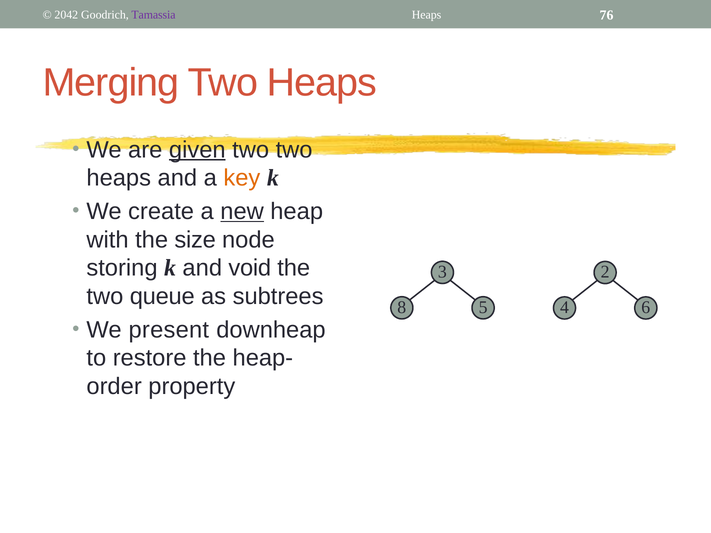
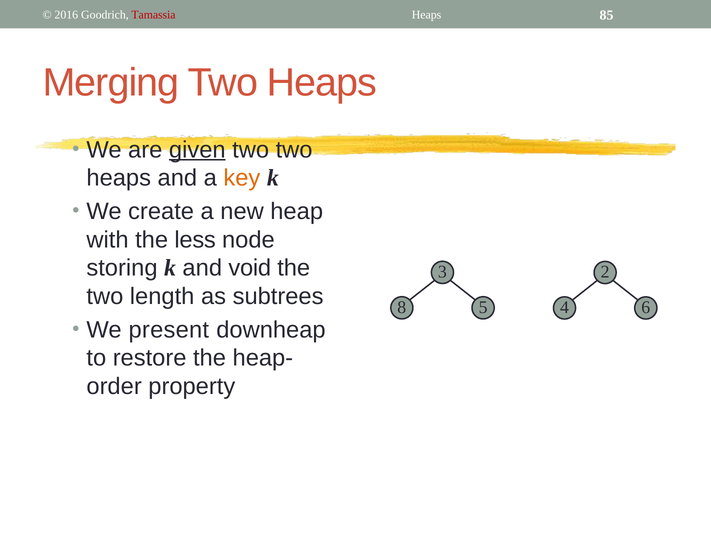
2042: 2042 -> 2016
Tamassia colour: purple -> red
76: 76 -> 85
new underline: present -> none
size: size -> less
queue: queue -> length
